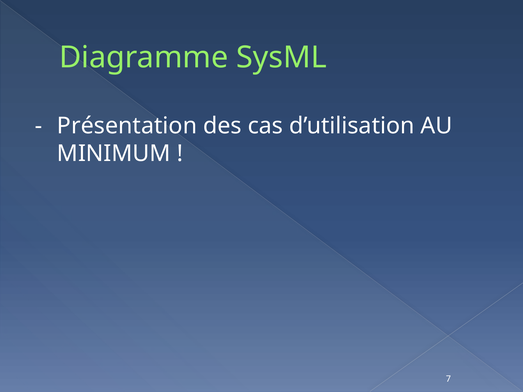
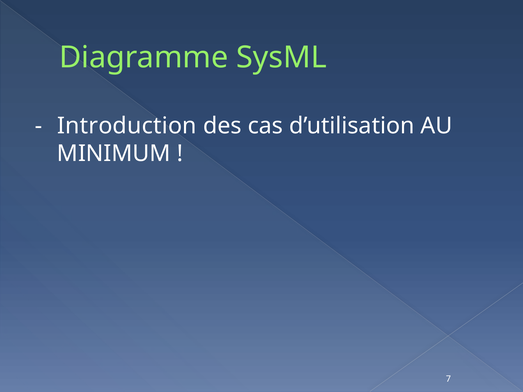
Présentation: Présentation -> Introduction
